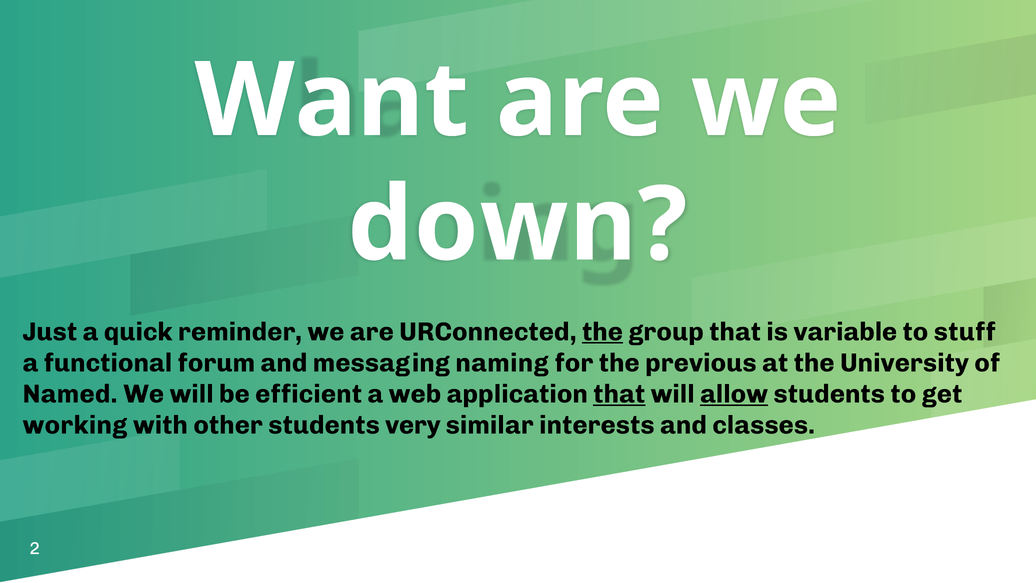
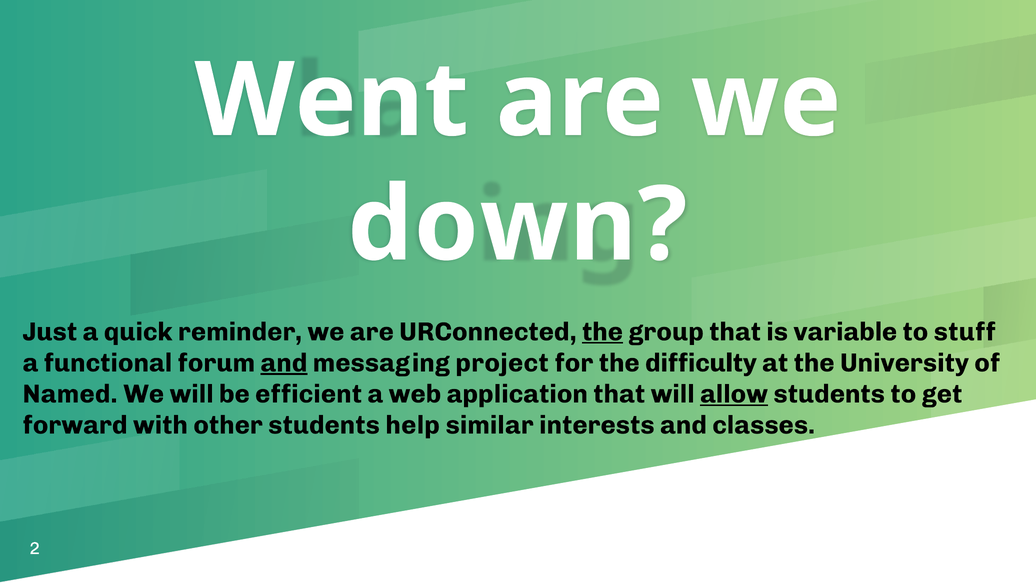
Want: Want -> Went
and at (284, 363) underline: none -> present
naming: naming -> project
previous: previous -> difficulty
that at (619, 394) underline: present -> none
working: working -> forward
very: very -> help
